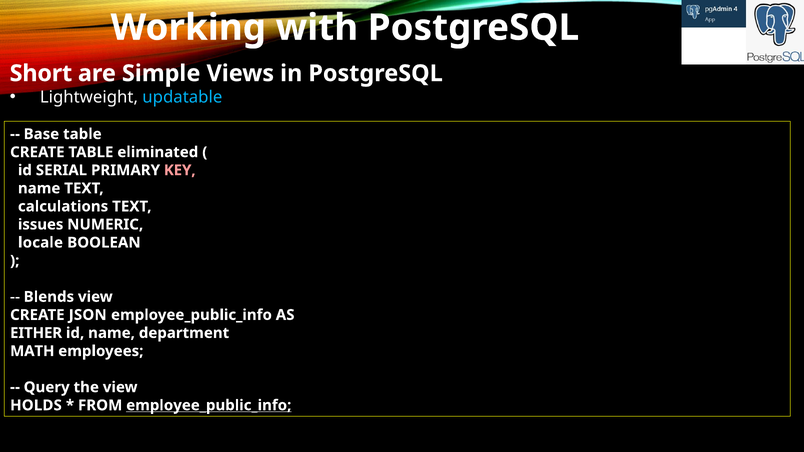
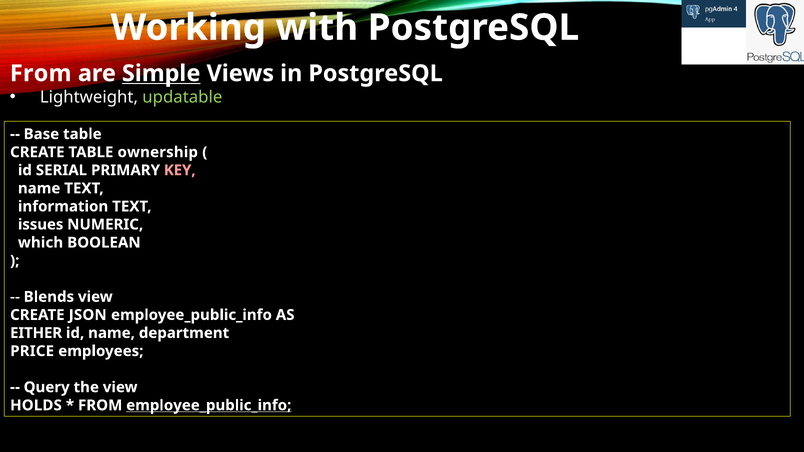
Short at (41, 73): Short -> From
Simple underline: none -> present
updatable colour: light blue -> light green
eliminated: eliminated -> ownership
calculations: calculations -> information
locale: locale -> which
MATH: MATH -> PRICE
